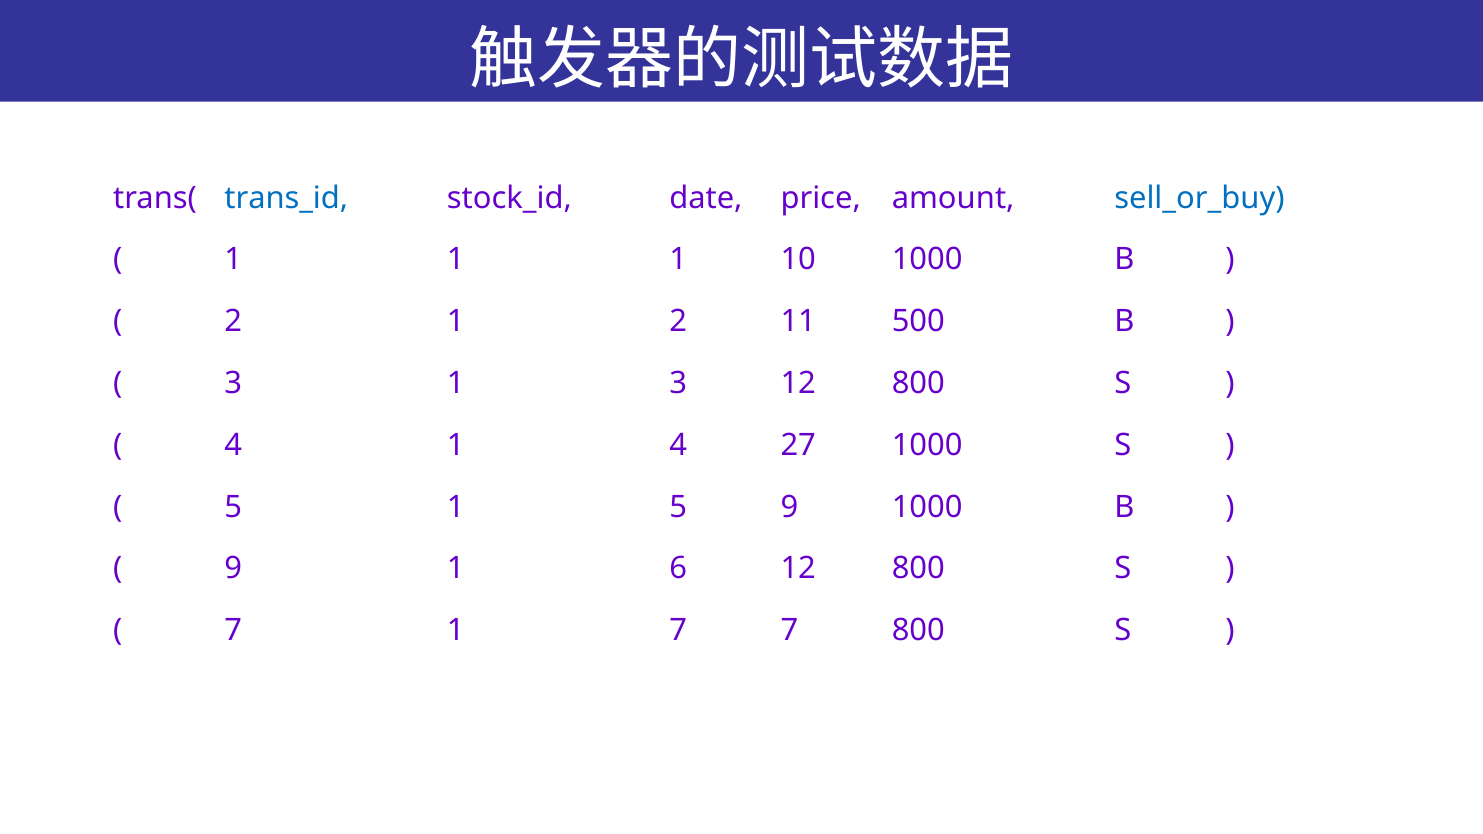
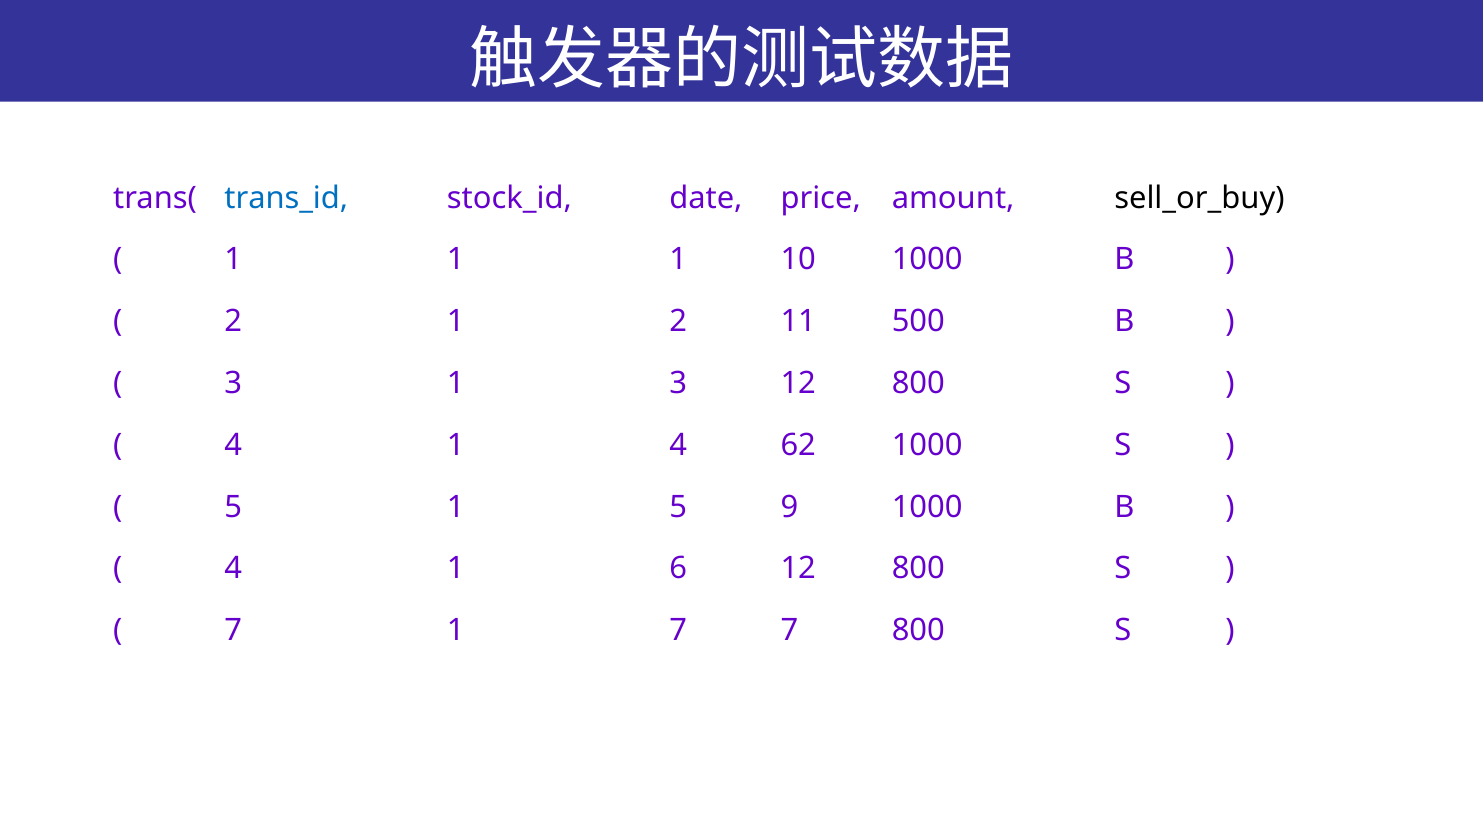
sell_or_buy colour: blue -> black
27: 27 -> 62
9 at (233, 569): 9 -> 4
